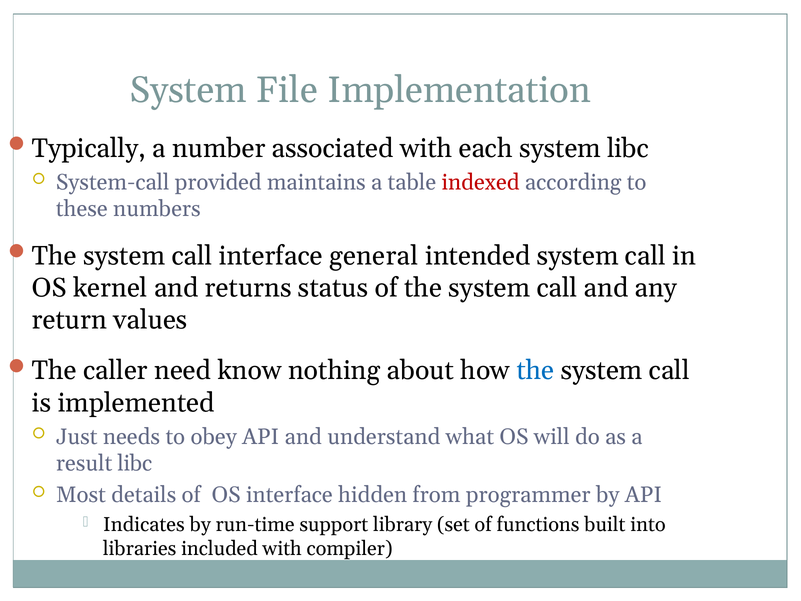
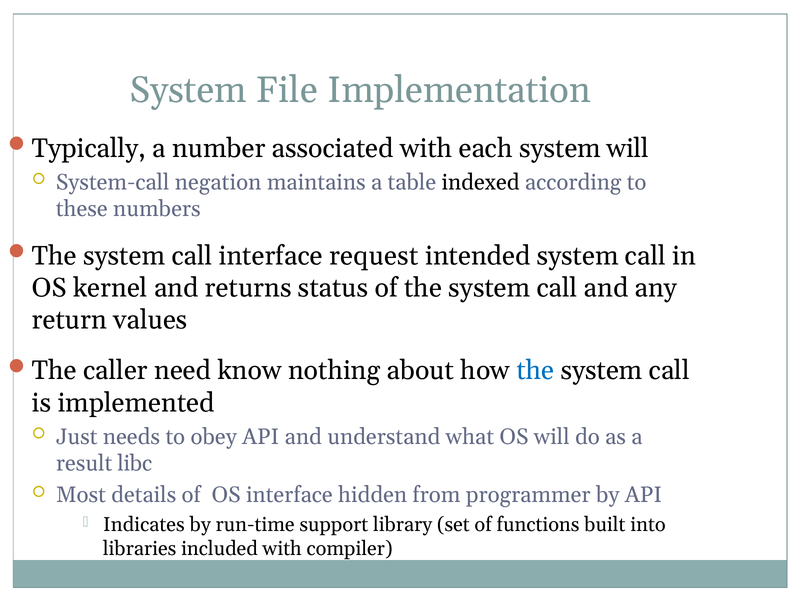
system libc: libc -> will
provided: provided -> negation
indexed colour: red -> black
general: general -> request
